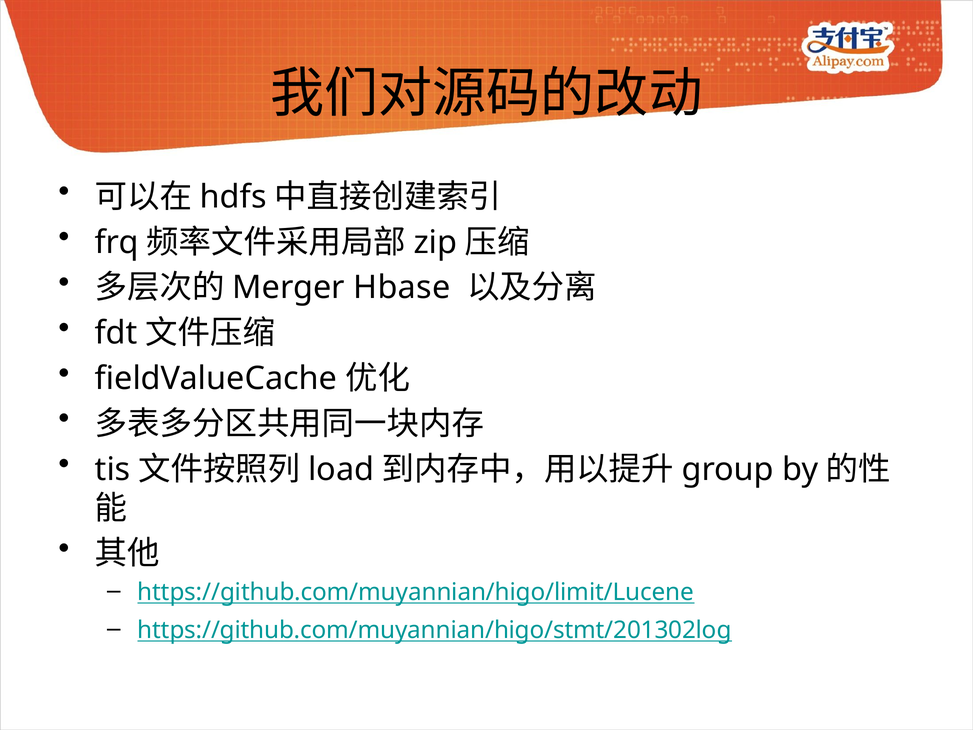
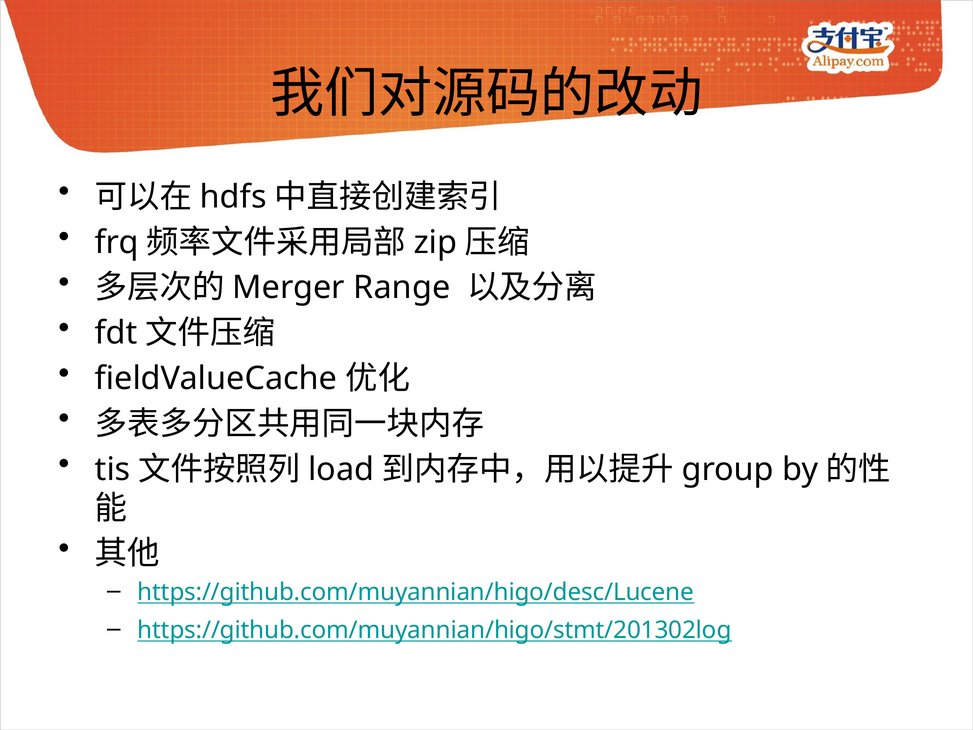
Hbase: Hbase -> Range
https://github.com/muyannian/higo/limit/Lucene: https://github.com/muyannian/higo/limit/Lucene -> https://github.com/muyannian/higo/desc/Lucene
